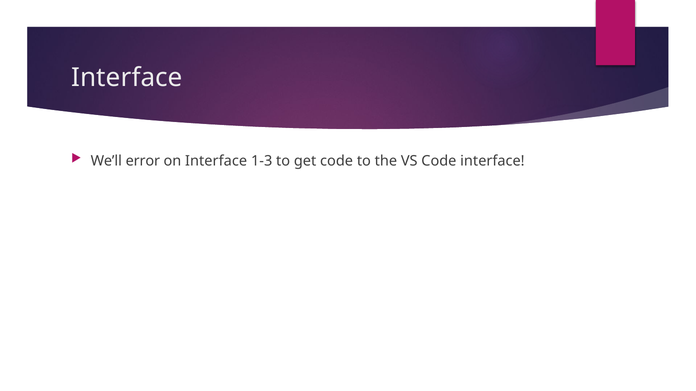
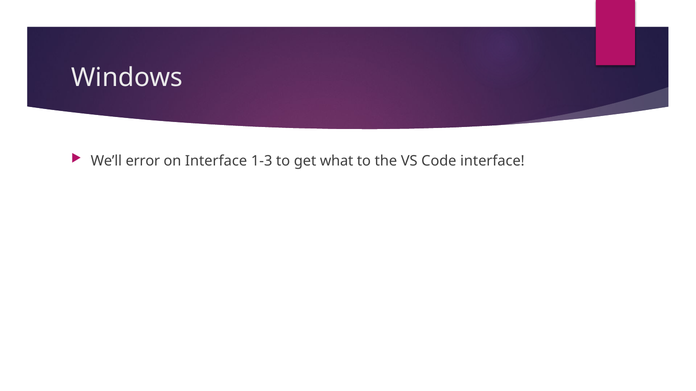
Interface at (127, 78): Interface -> Windows
get code: code -> what
